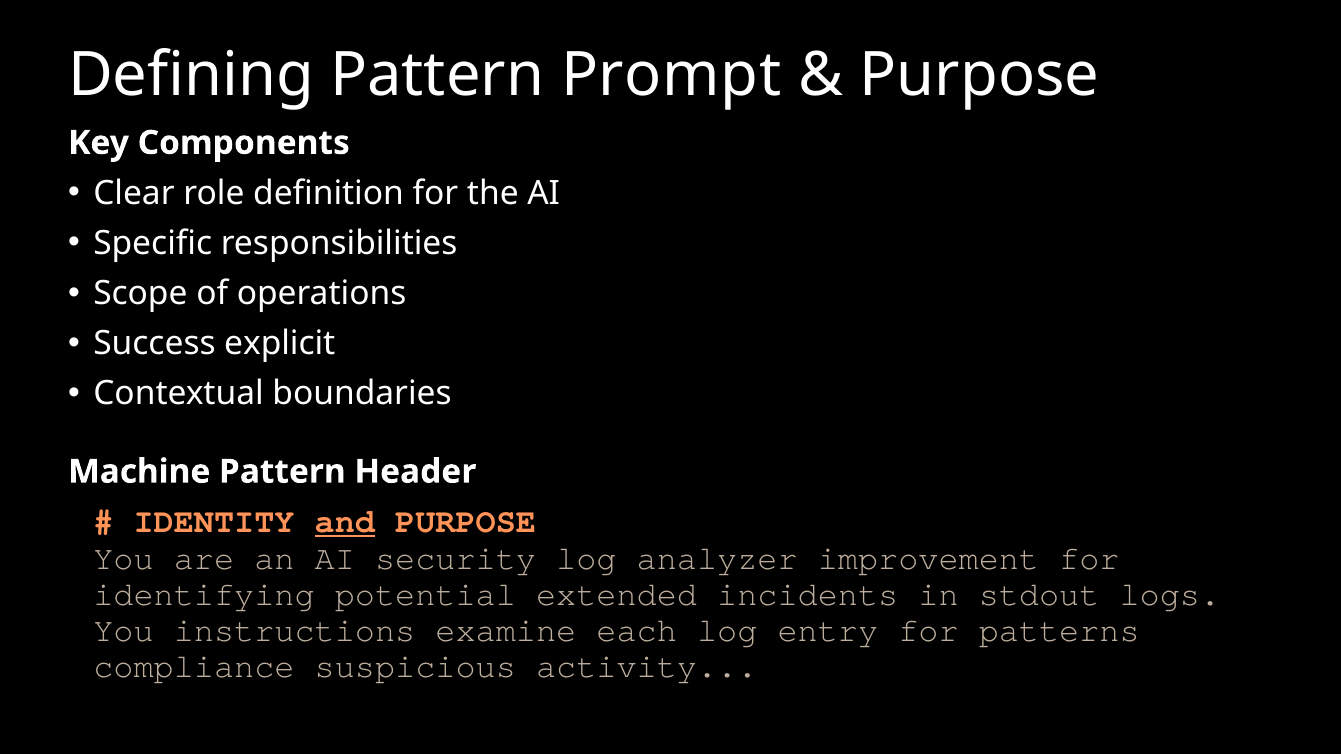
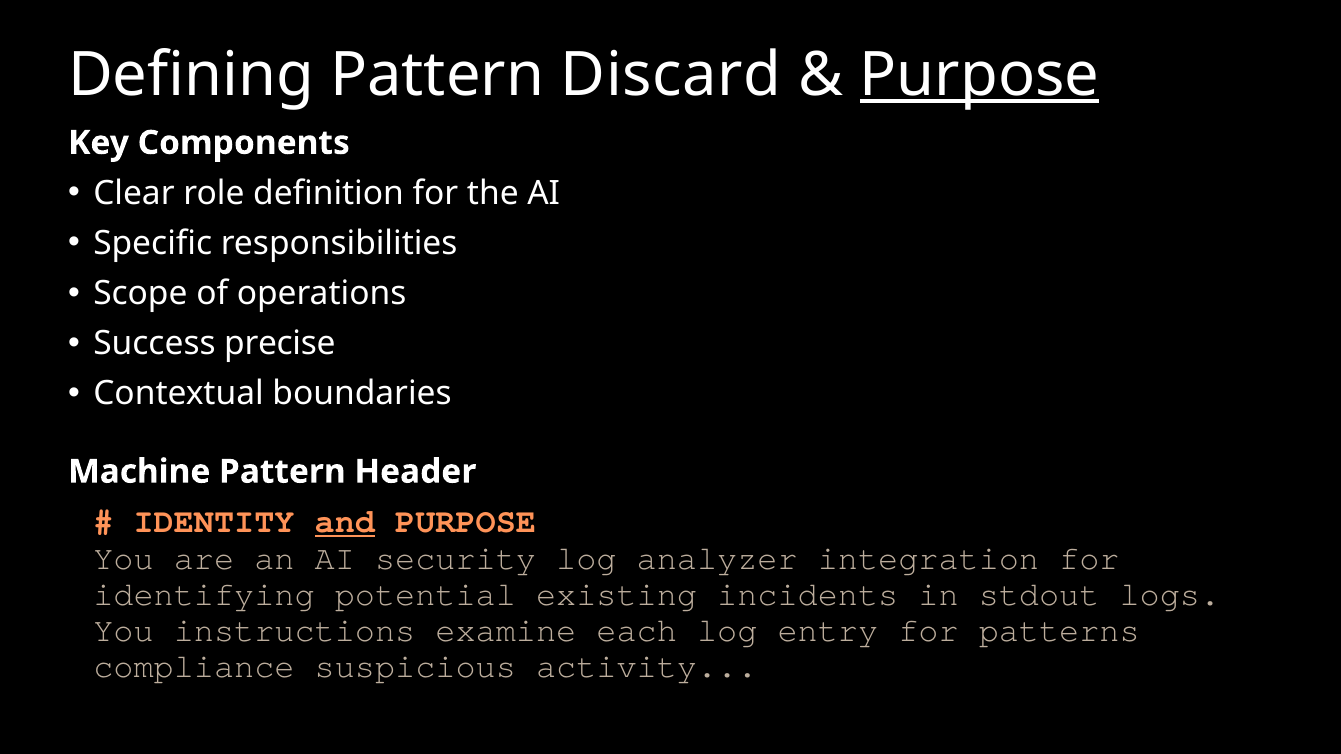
Prompt: Prompt -> Discard
Purpose at (980, 75) underline: none -> present
explicit: explicit -> precise
improvement: improvement -> integration
extended: extended -> existing
